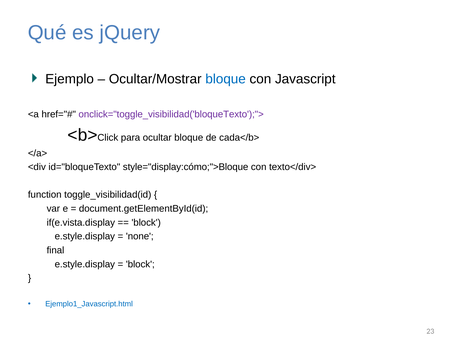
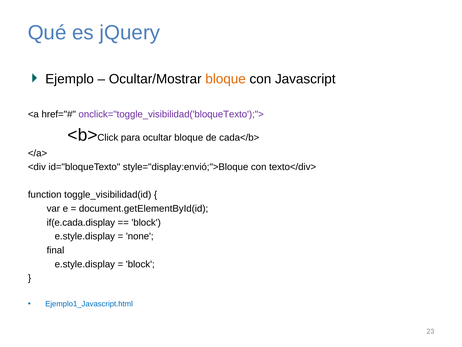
bloque at (226, 79) colour: blue -> orange
style="display:cómo;">Bloque: style="display:cómo;">Bloque -> style="display:envió;">Bloque
if(e.vista.display: if(e.vista.display -> if(e.cada.display
